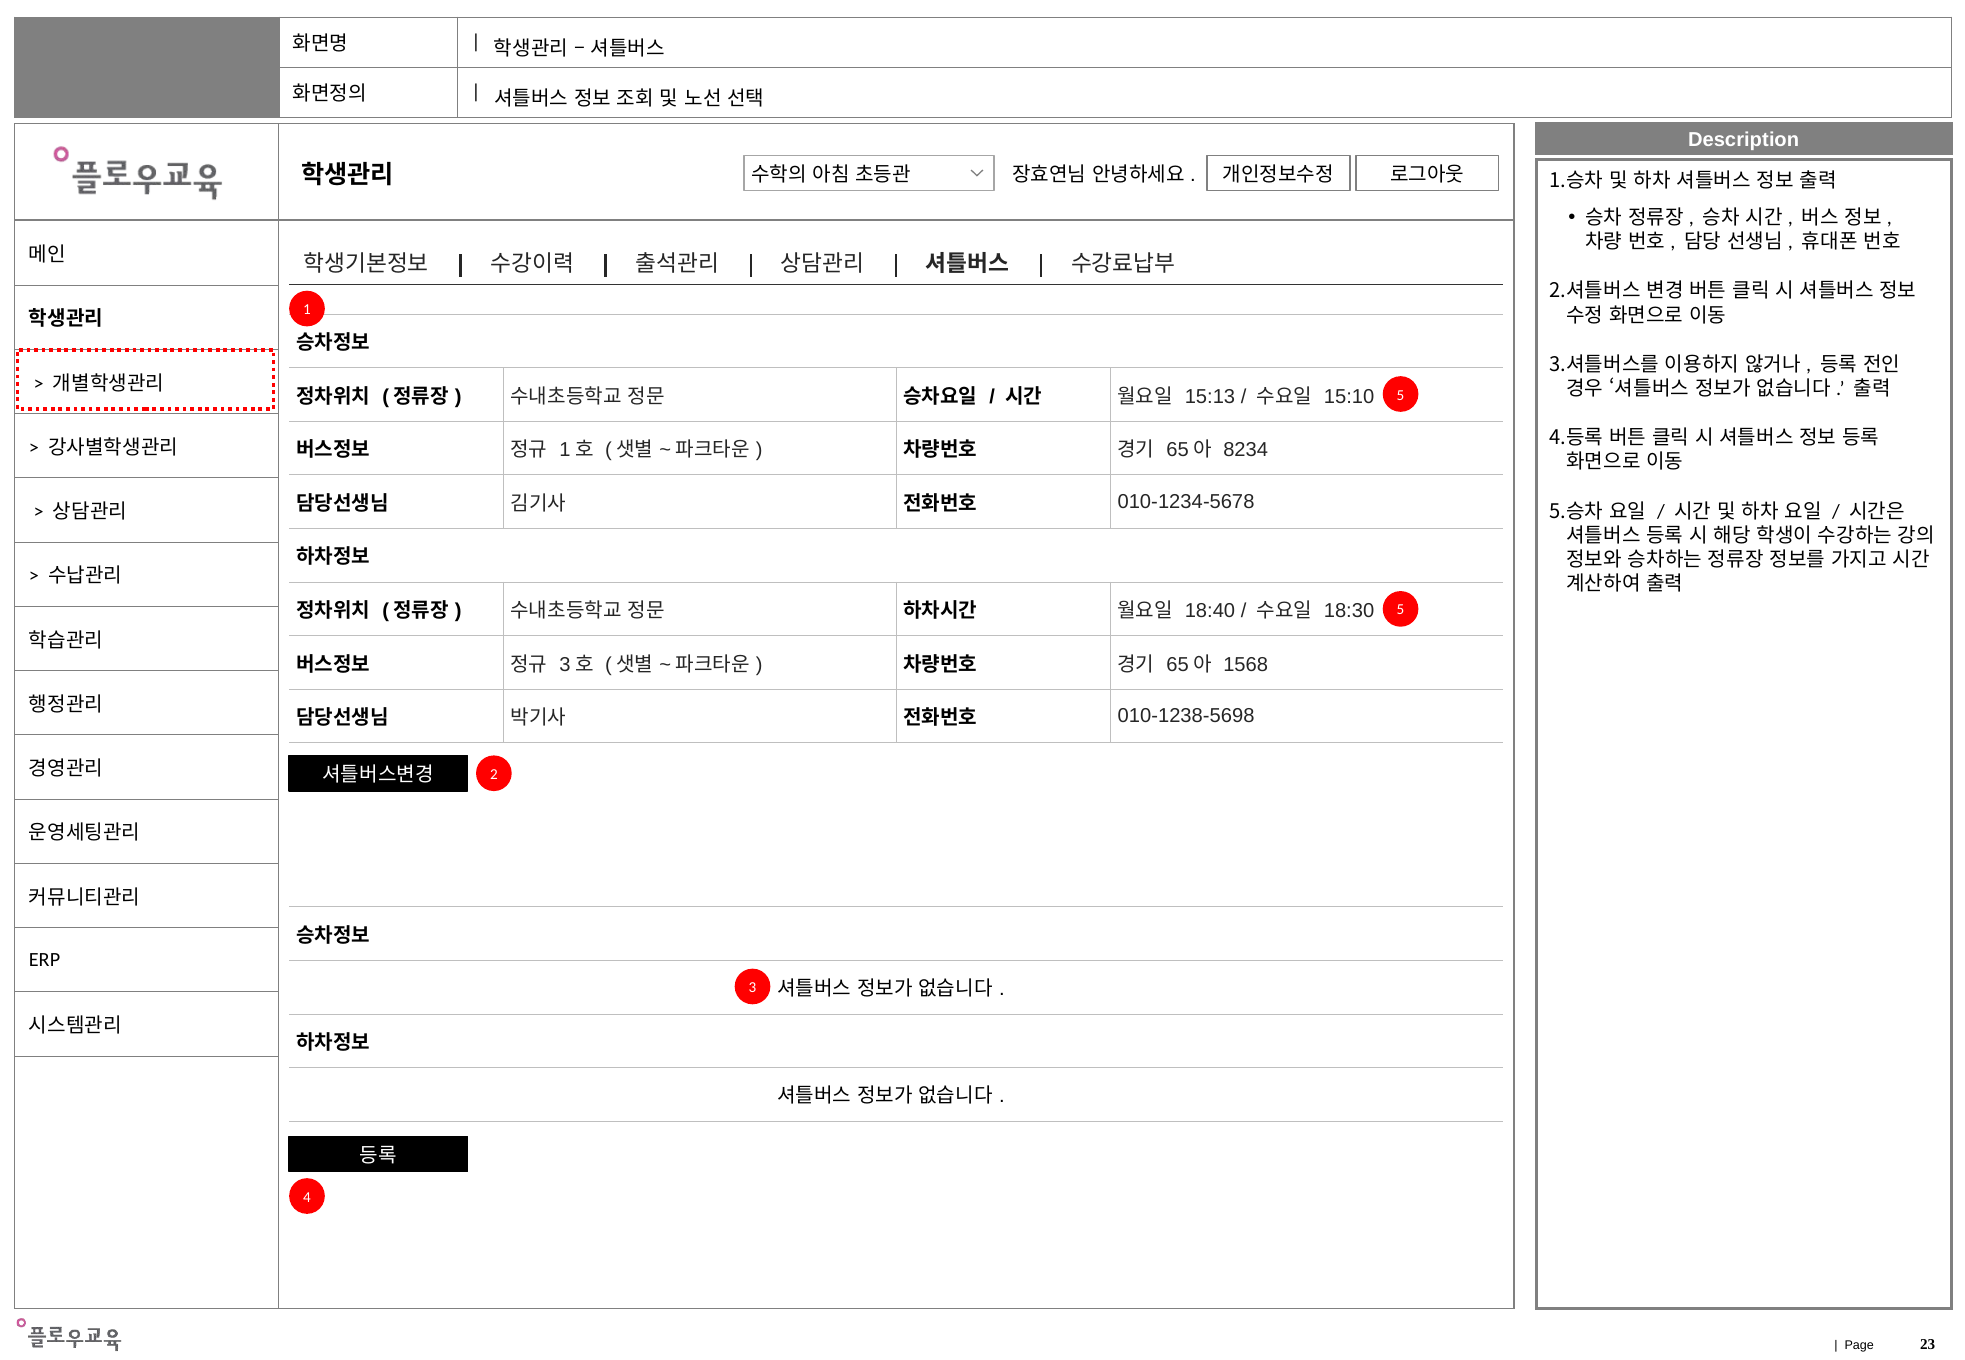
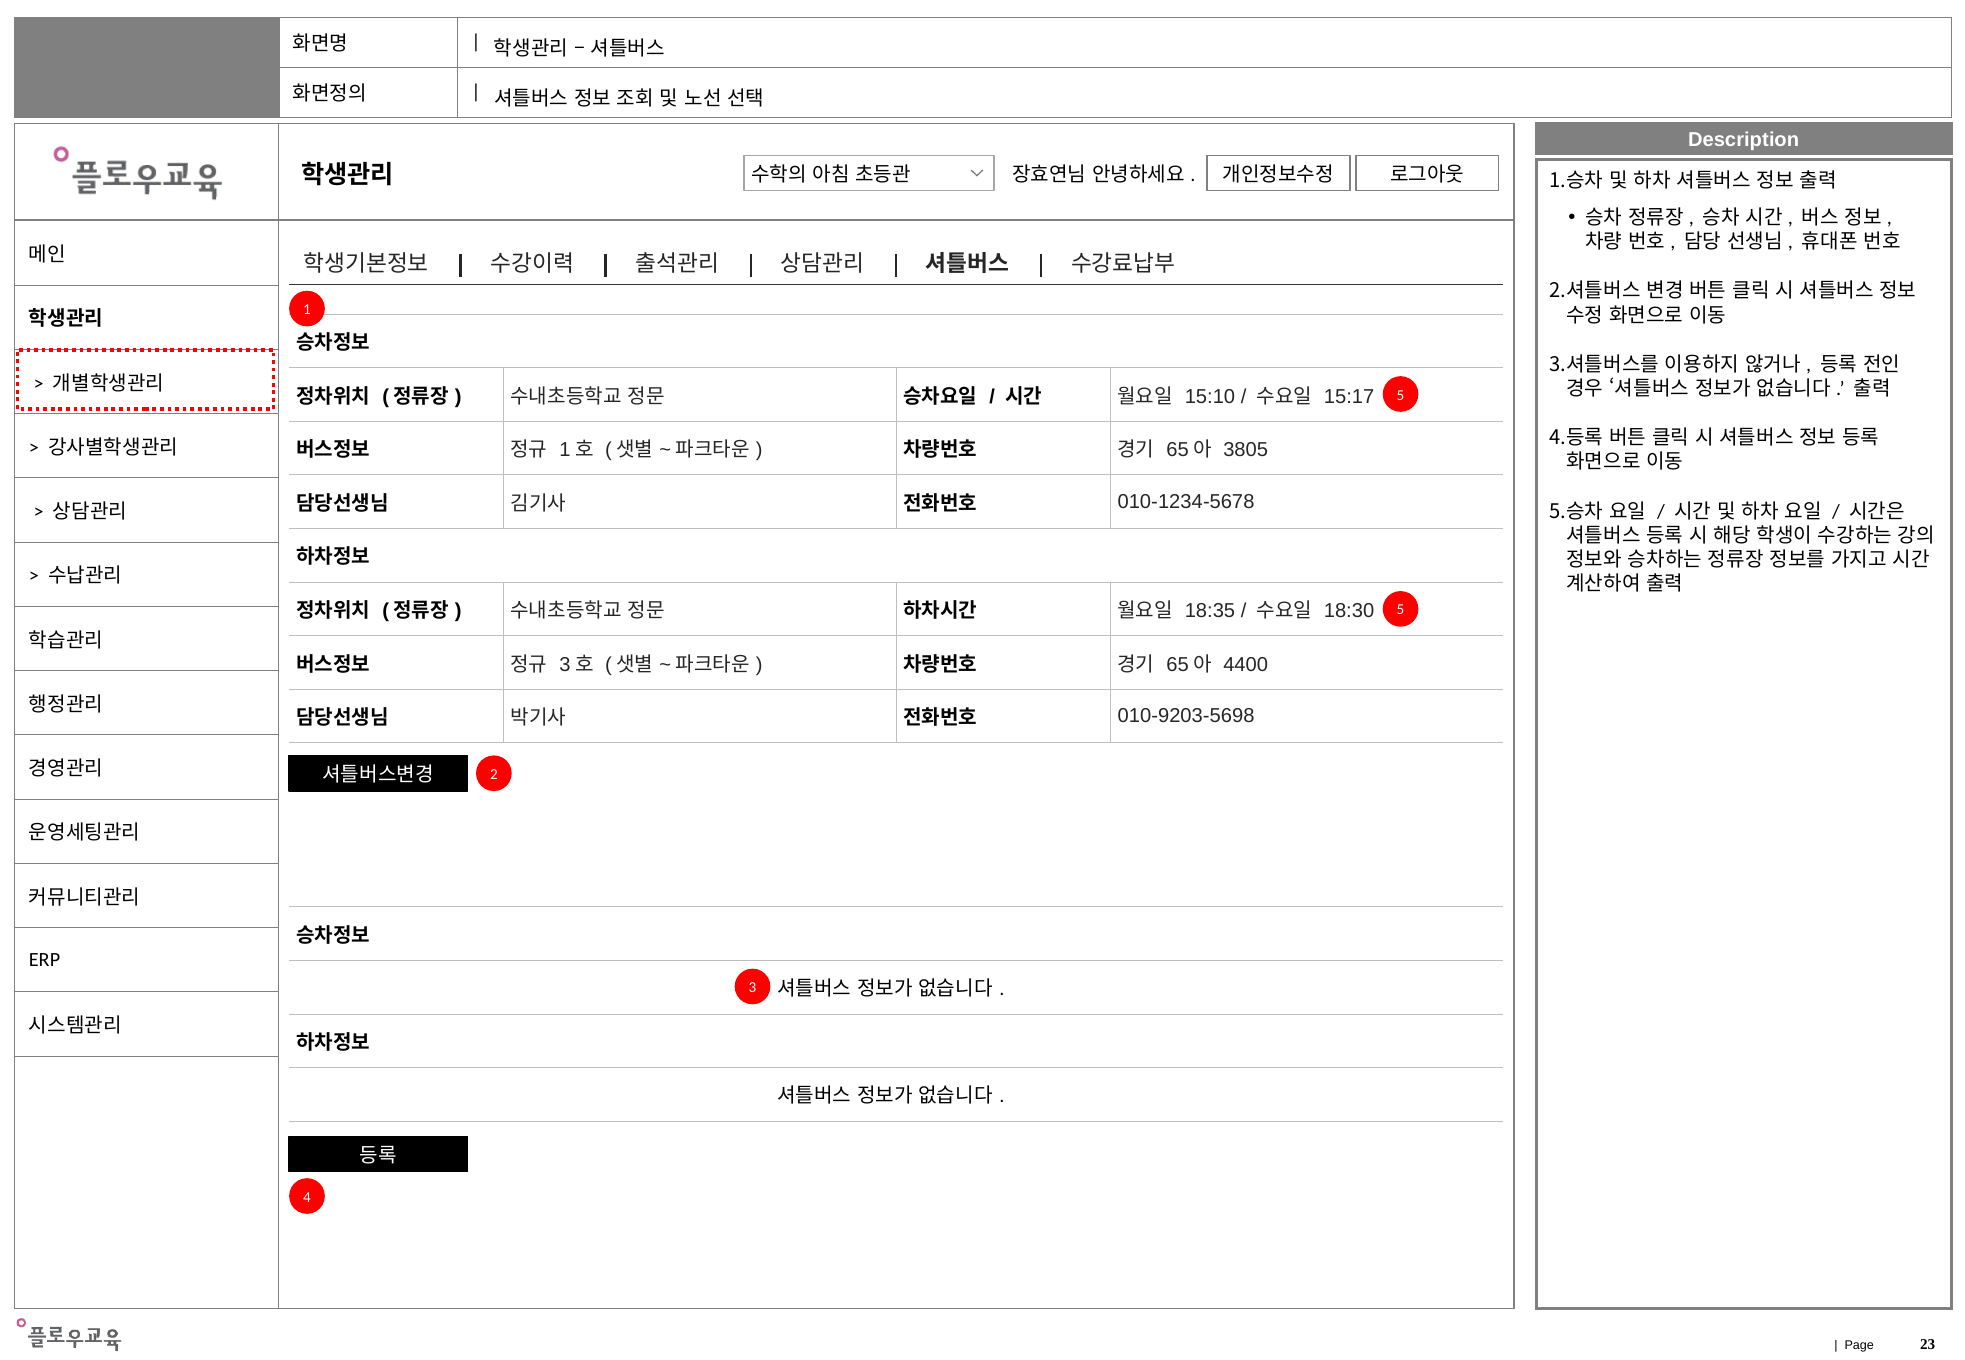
15:13: 15:13 -> 15:10
15:10: 15:10 -> 15:17
8234: 8234 -> 3805
18:40: 18:40 -> 18:35
1568: 1568 -> 4400
010-1238-5698: 010-1238-5698 -> 010-9203-5698
